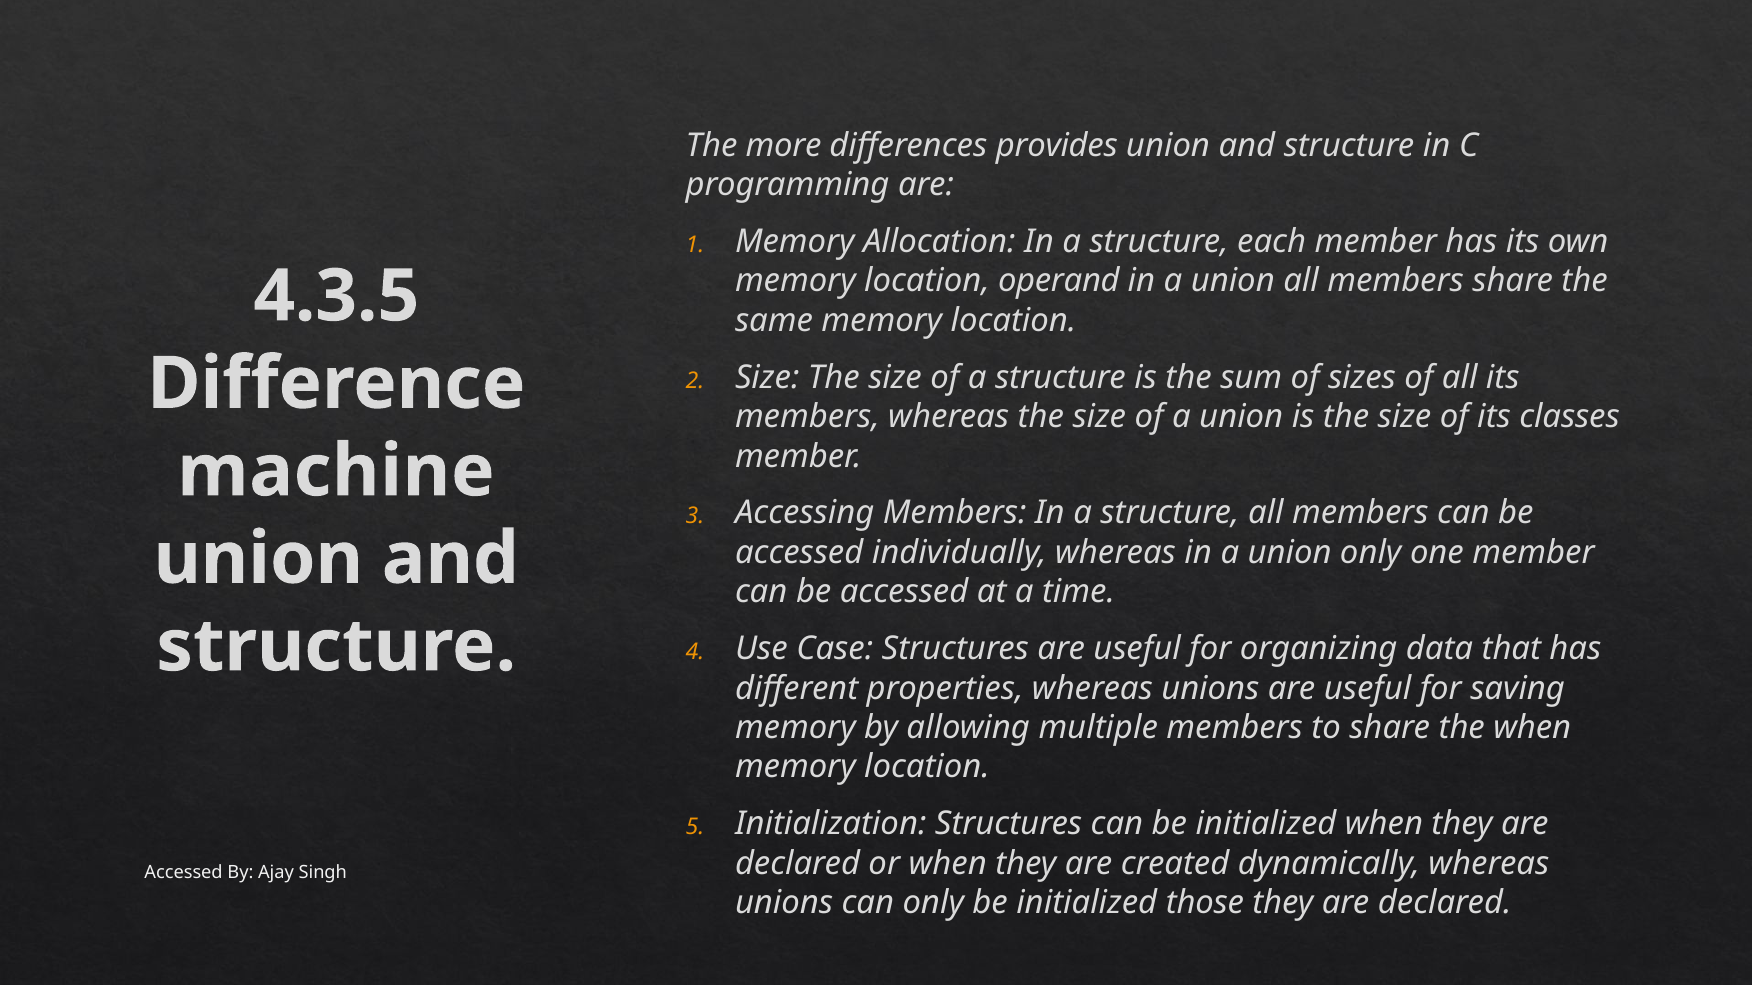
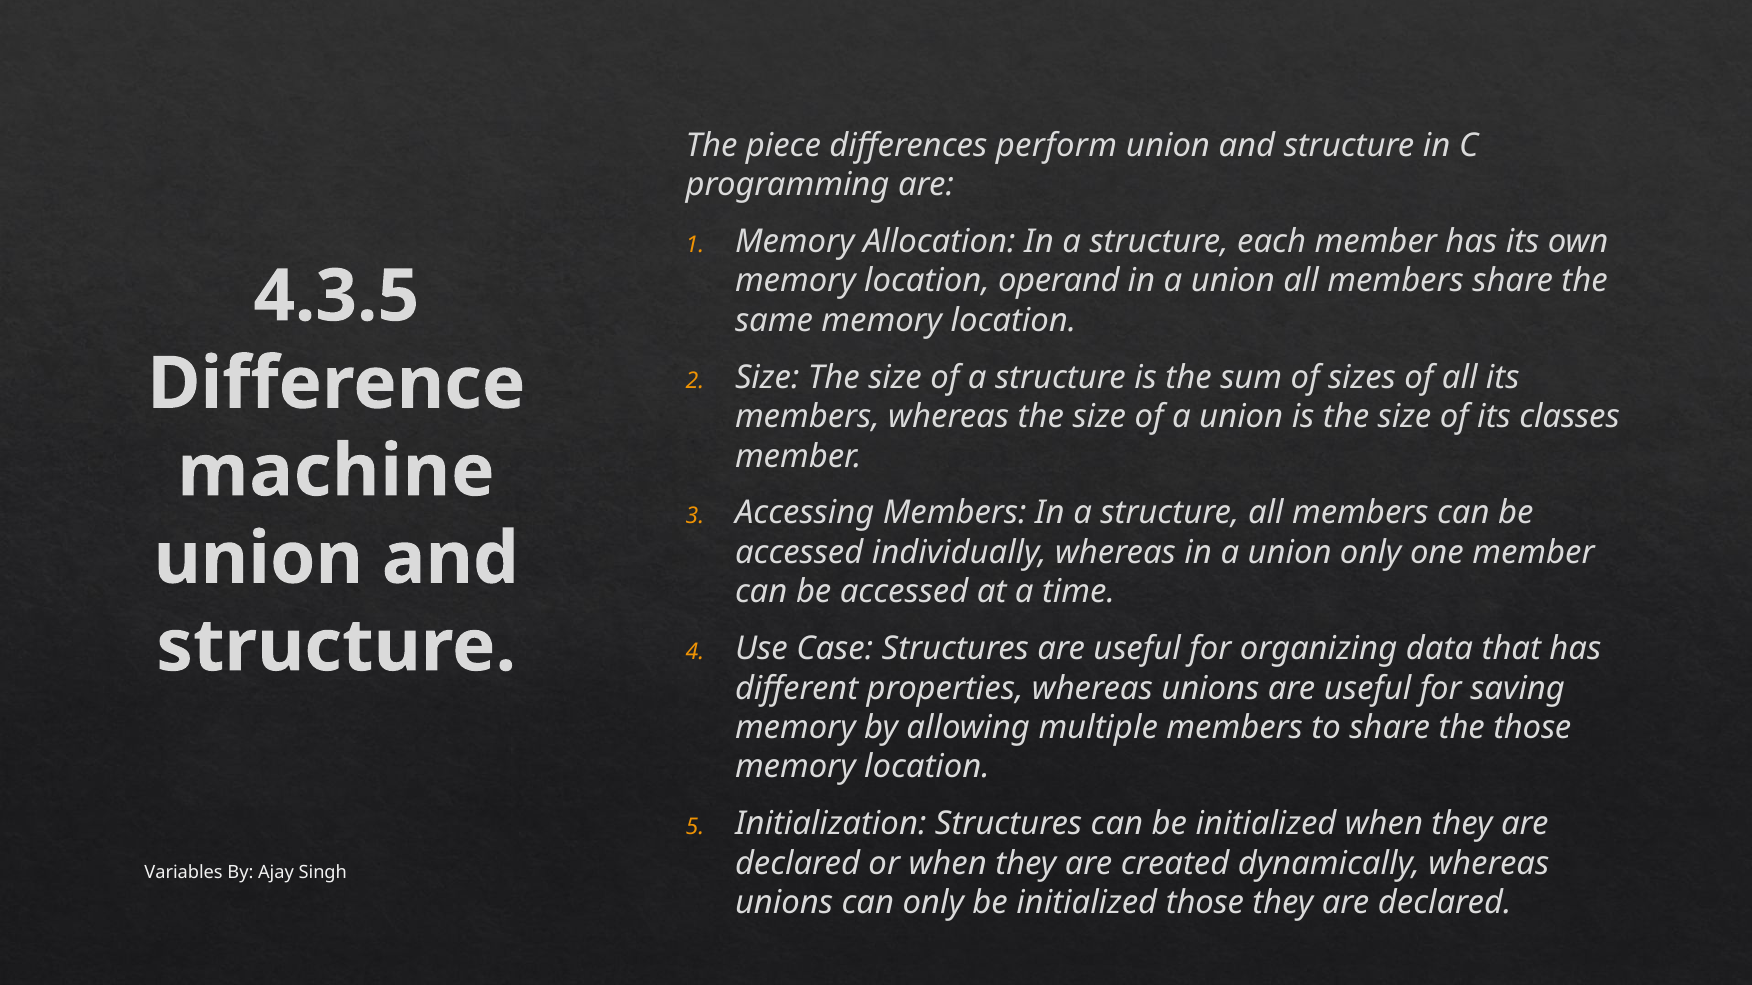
more: more -> piece
provides: provides -> perform
the when: when -> those
Accessed at (184, 873): Accessed -> Variables
